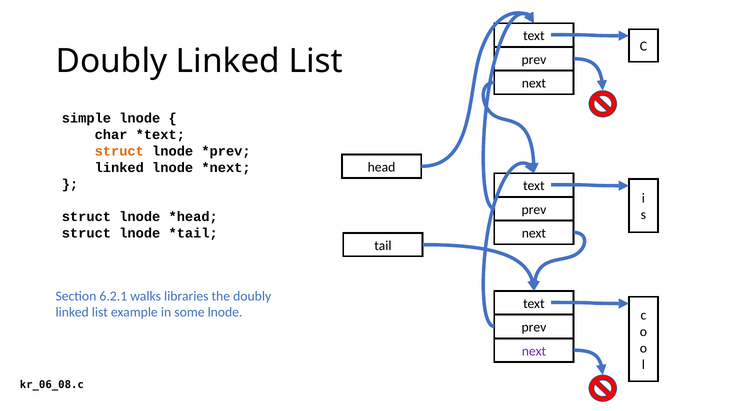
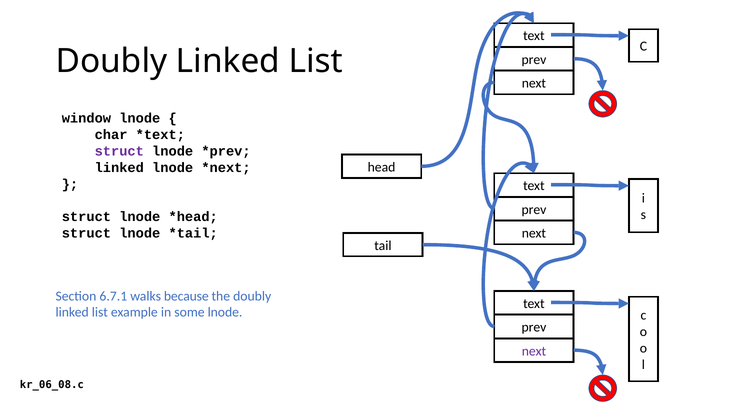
simple: simple -> window
struct at (119, 151) colour: orange -> purple
6.2.1: 6.2.1 -> 6.7.1
libraries: libraries -> because
